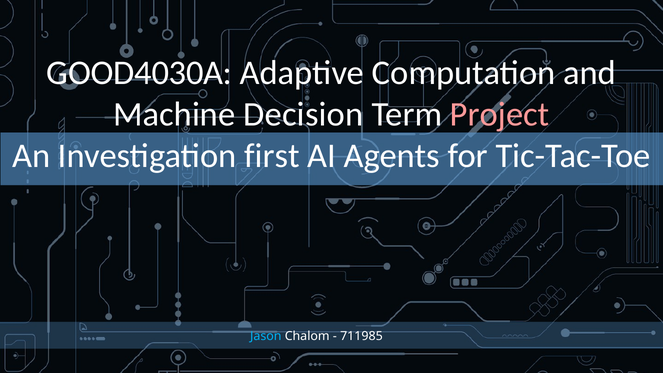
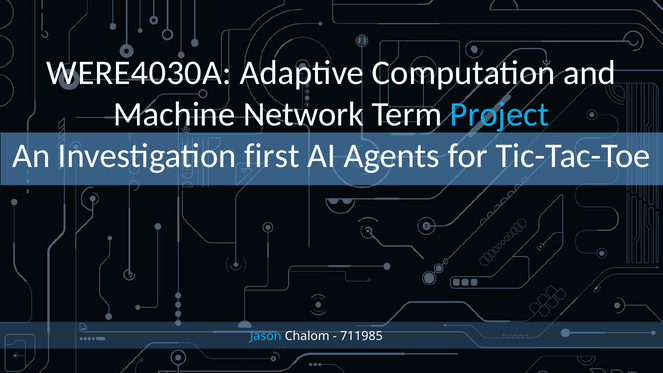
GOOD4030A: GOOD4030A -> WERE4030A
Decision: Decision -> Network
Project colour: pink -> light blue
